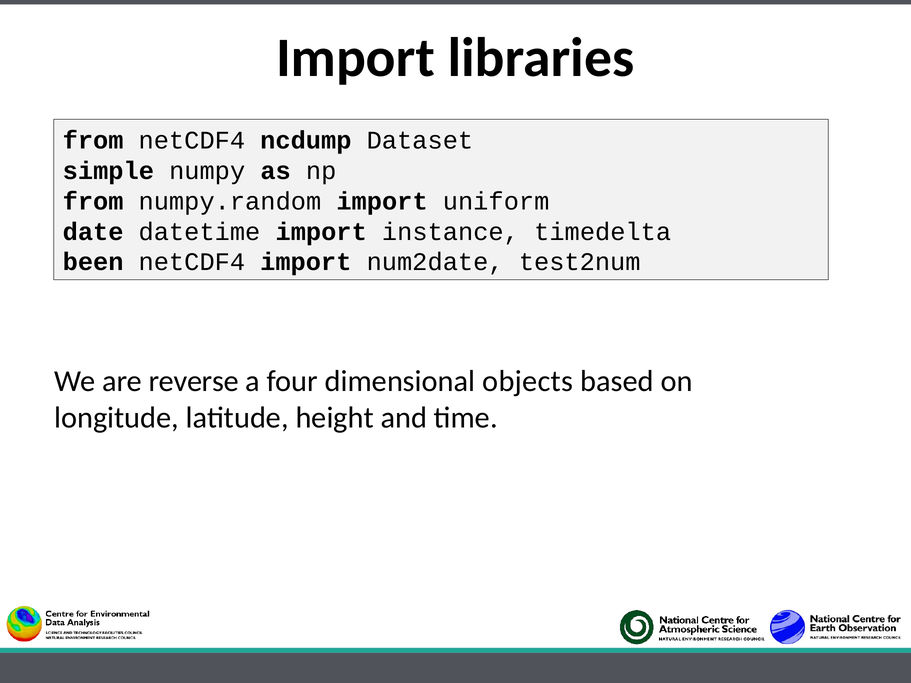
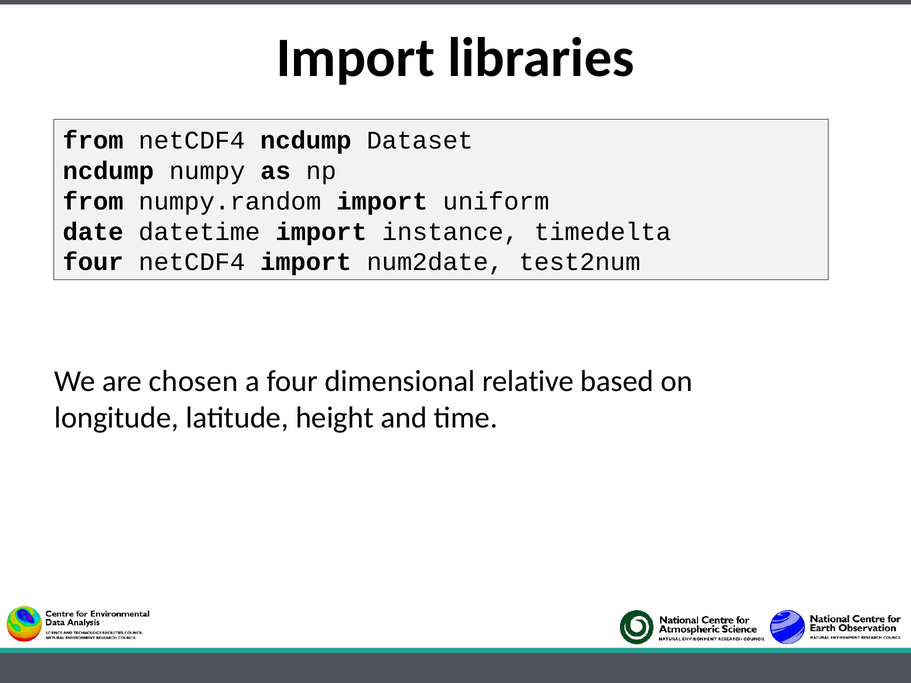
simple at (108, 171): simple -> ncdump
been at (93, 262): been -> four
reverse: reverse -> chosen
objects: objects -> relative
